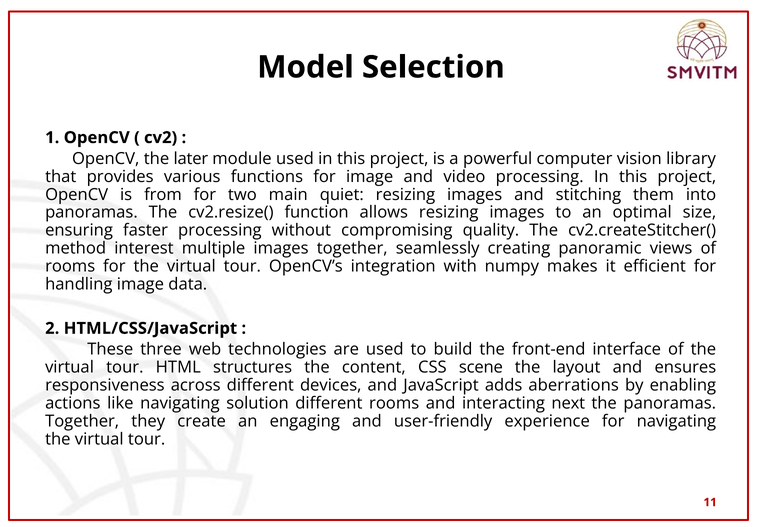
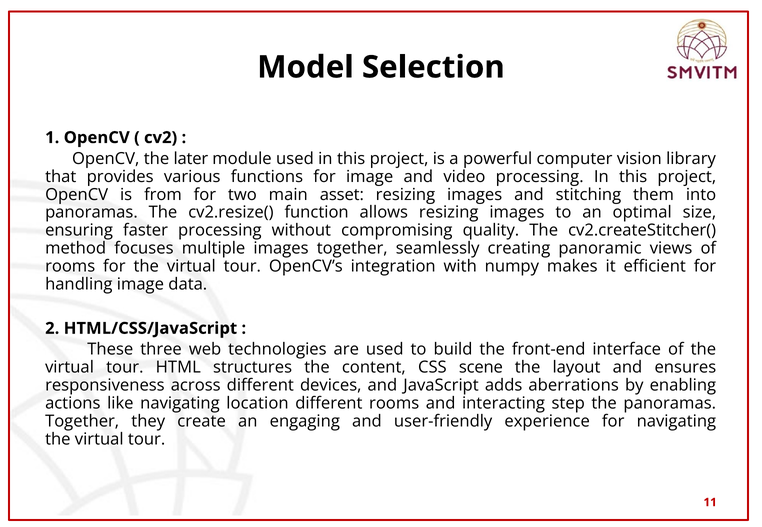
quiet: quiet -> asset
interest: interest -> focuses
solution: solution -> location
next: next -> step
